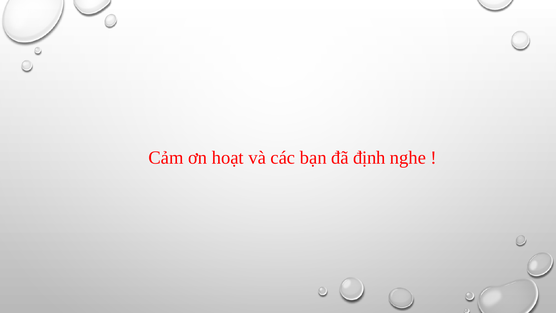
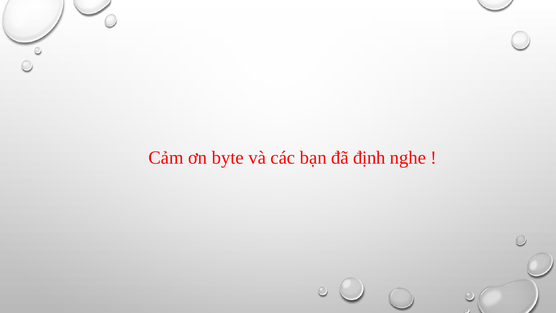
hoạt: hoạt -> byte
